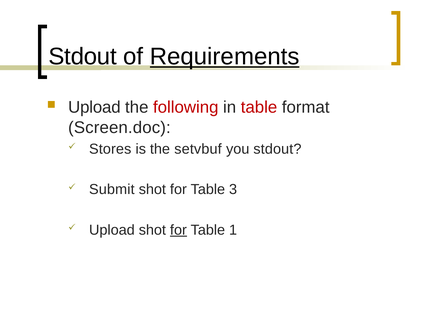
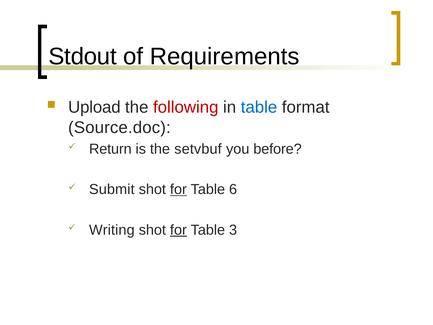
Requirements underline: present -> none
table at (259, 107) colour: red -> blue
Screen.doc: Screen.doc -> Source.doc
Stores: Stores -> Return
you stdout: stdout -> before
for at (178, 189) underline: none -> present
3: 3 -> 6
Upload at (112, 230): Upload -> Writing
1: 1 -> 3
